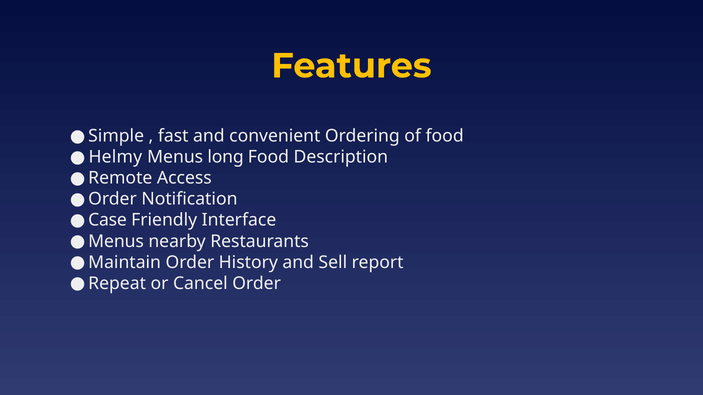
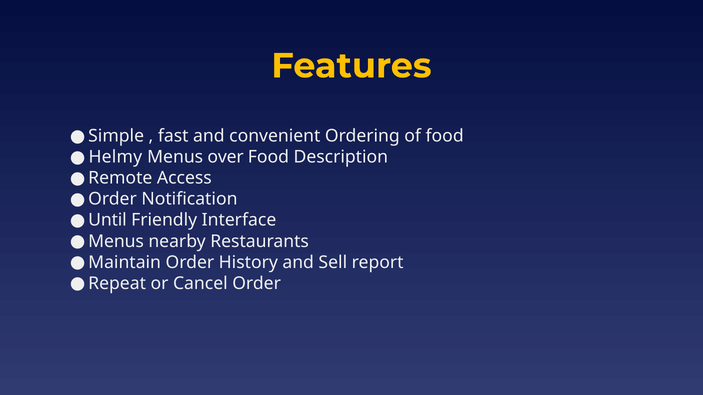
long: long -> over
Case: Case -> Until
